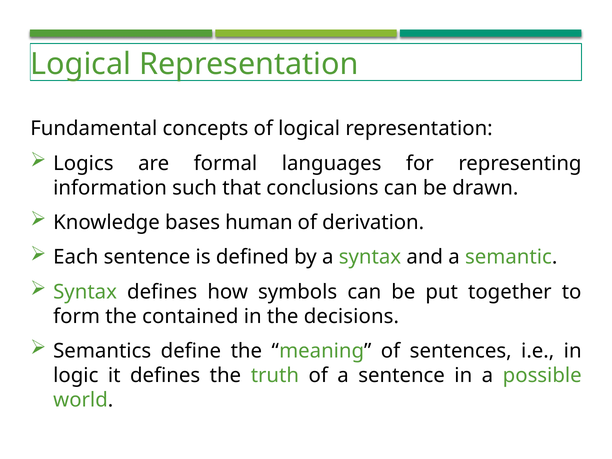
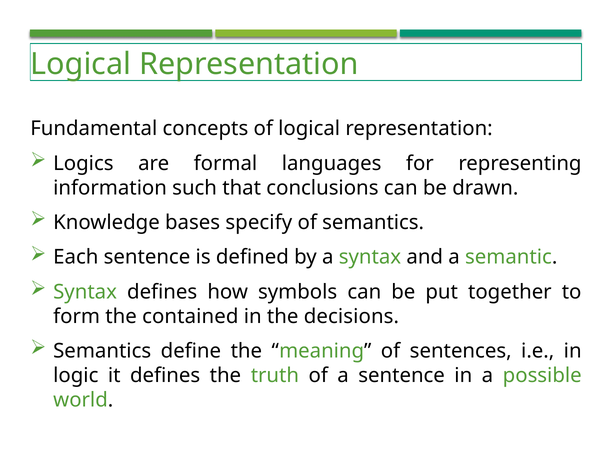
human: human -> specify
of derivation: derivation -> semantics
